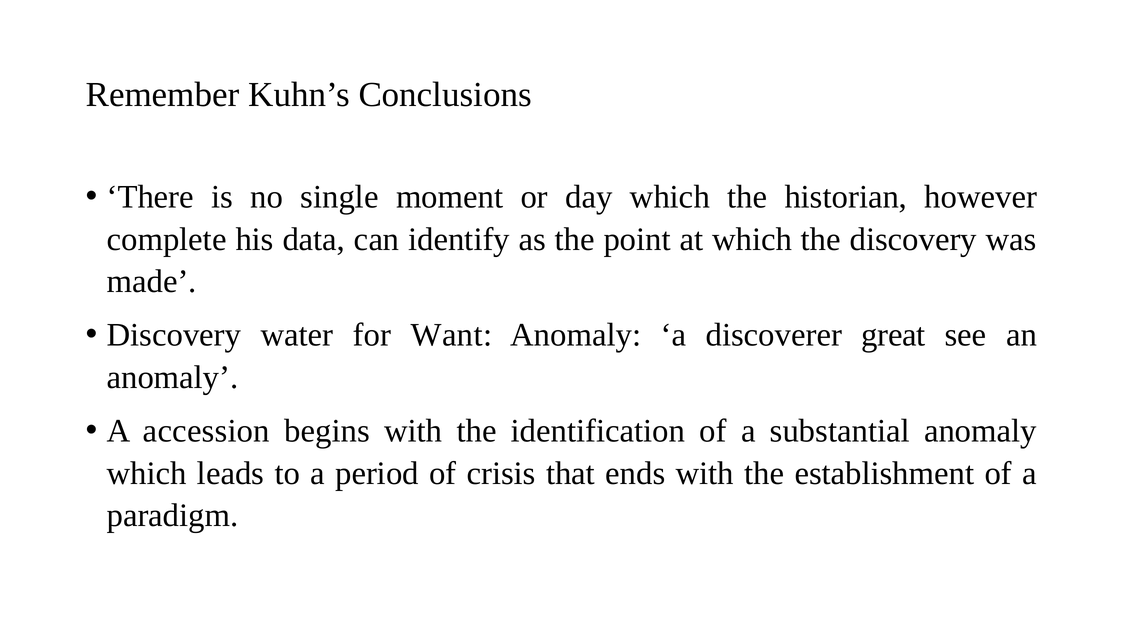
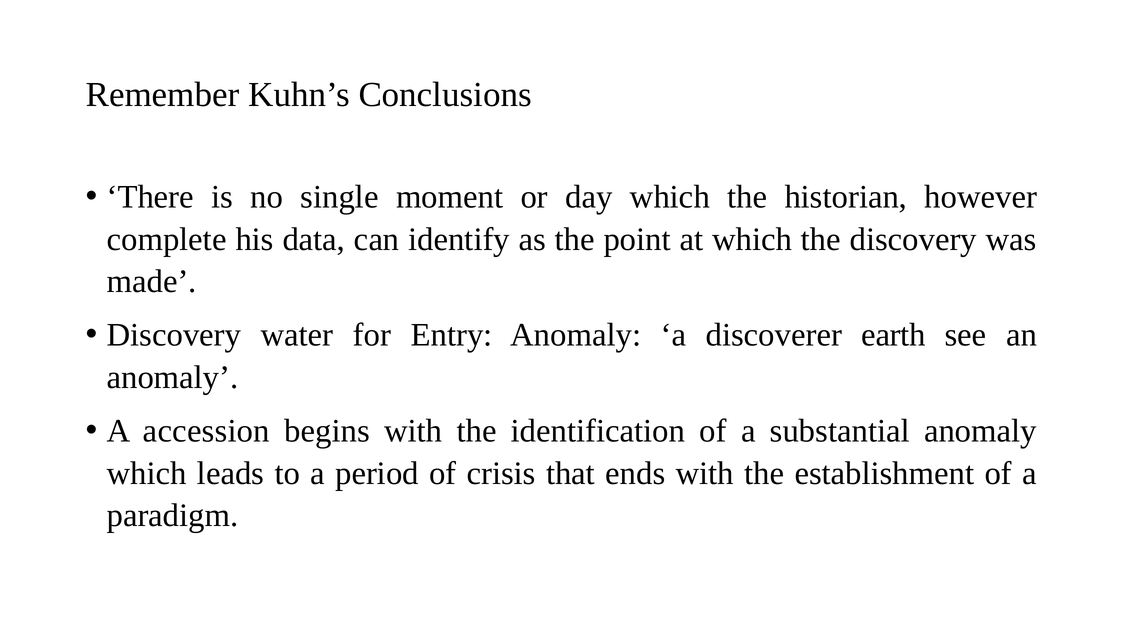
Want: Want -> Entry
great: great -> earth
